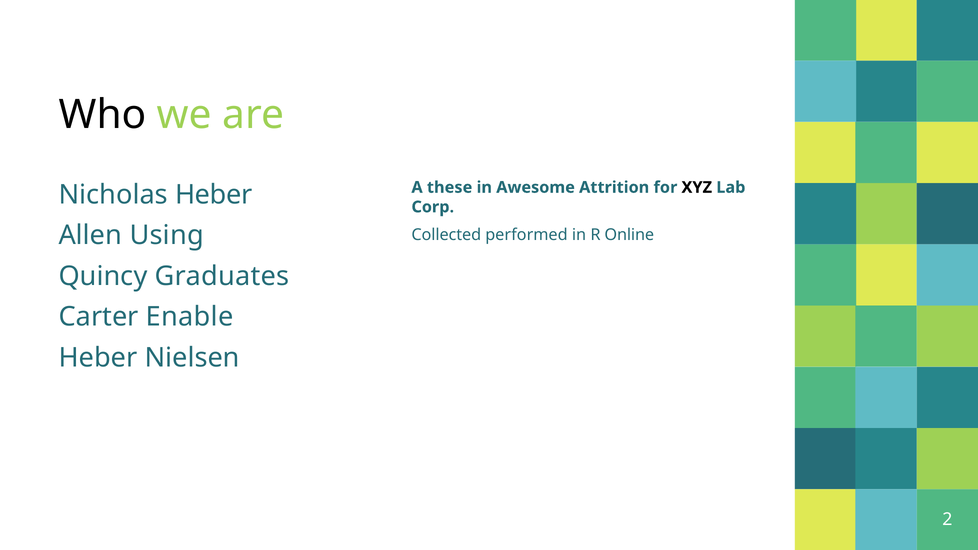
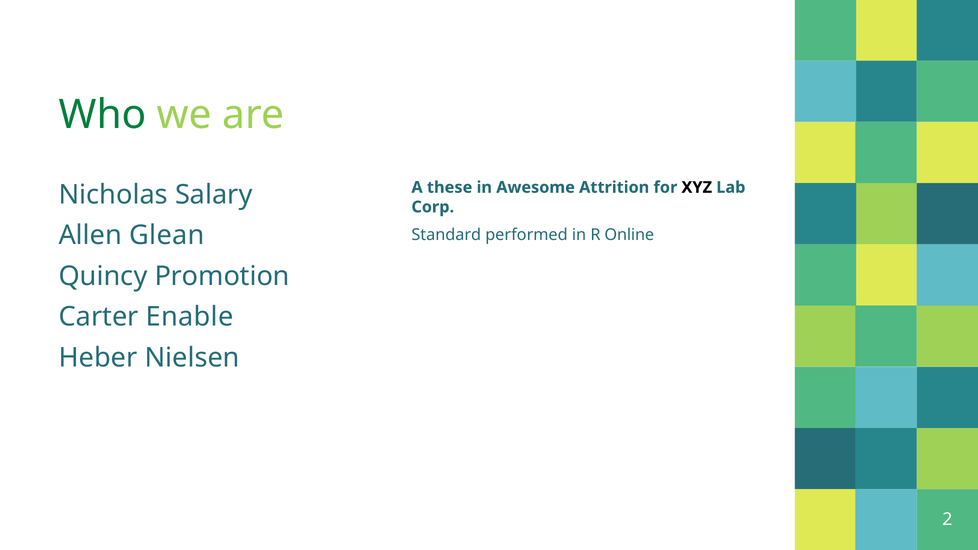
Who colour: black -> green
Nicholas Heber: Heber -> Salary
Using: Using -> Glean
Collected: Collected -> Standard
Graduates: Graduates -> Promotion
